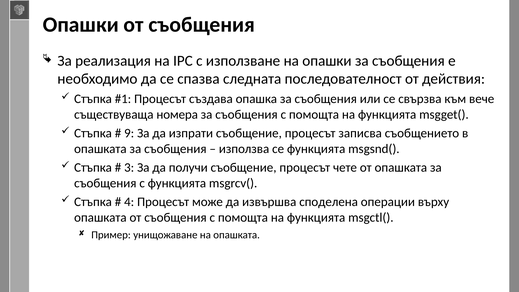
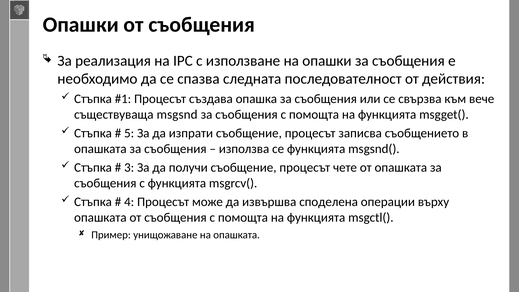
номера: номера -> msgsnd
9: 9 -> 5
